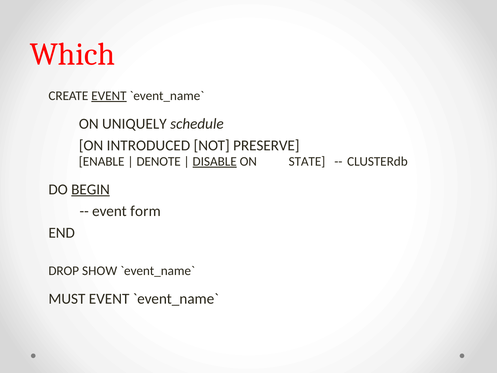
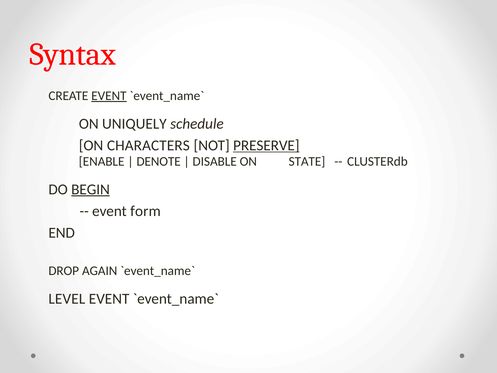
Which: Which -> Syntax
INTRODUCED: INTRODUCED -> CHARACTERS
PRESERVE underline: none -> present
DISABLE underline: present -> none
SHOW: SHOW -> AGAIN
MUST: MUST -> LEVEL
